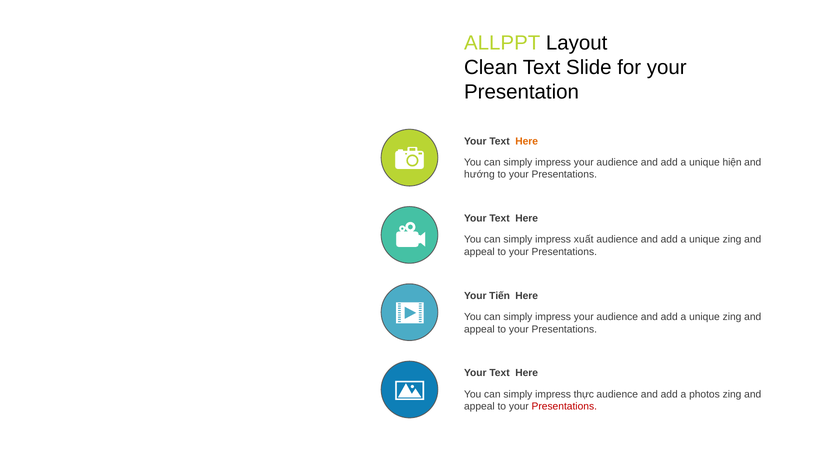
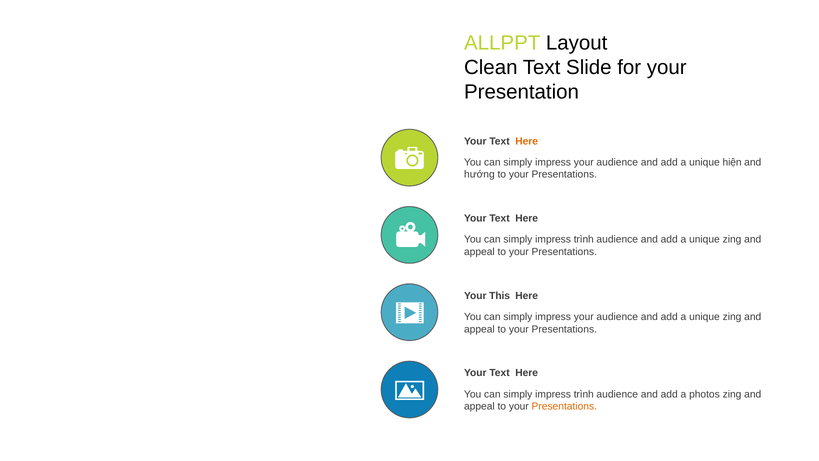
xuất at (584, 239): xuất -> trình
Tiến: Tiến -> This
thực at (584, 394): thực -> trình
Presentations at (564, 406) colour: red -> orange
